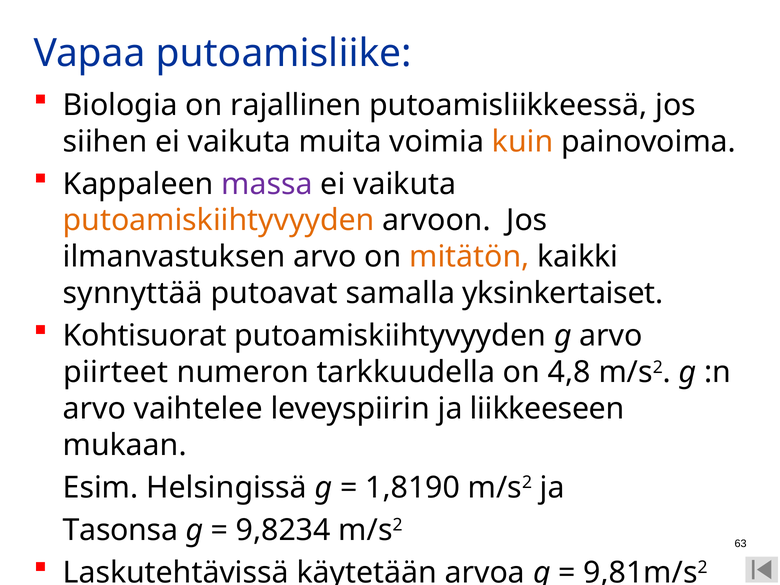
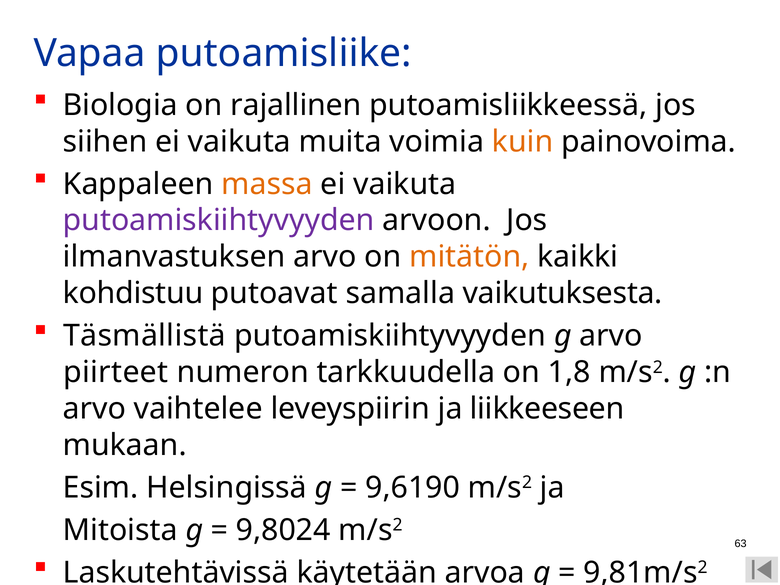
massa colour: purple -> orange
putoamiskiihtyvyyden at (219, 220) colour: orange -> purple
synnyttää: synnyttää -> kohdistuu
yksinkertaiset: yksinkertaiset -> vaikutuksesta
Kohtisuorat: Kohtisuorat -> Täsmällistä
4,8: 4,8 -> 1,8
1,8190: 1,8190 -> 9,6190
Tasonsa: Tasonsa -> Mitoista
9,8234: 9,8234 -> 9,8024
